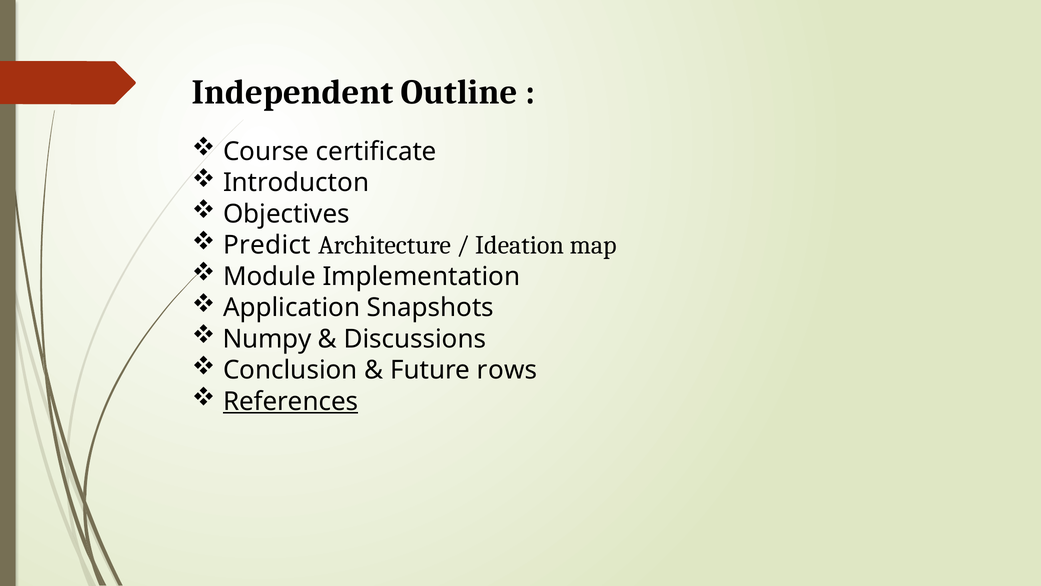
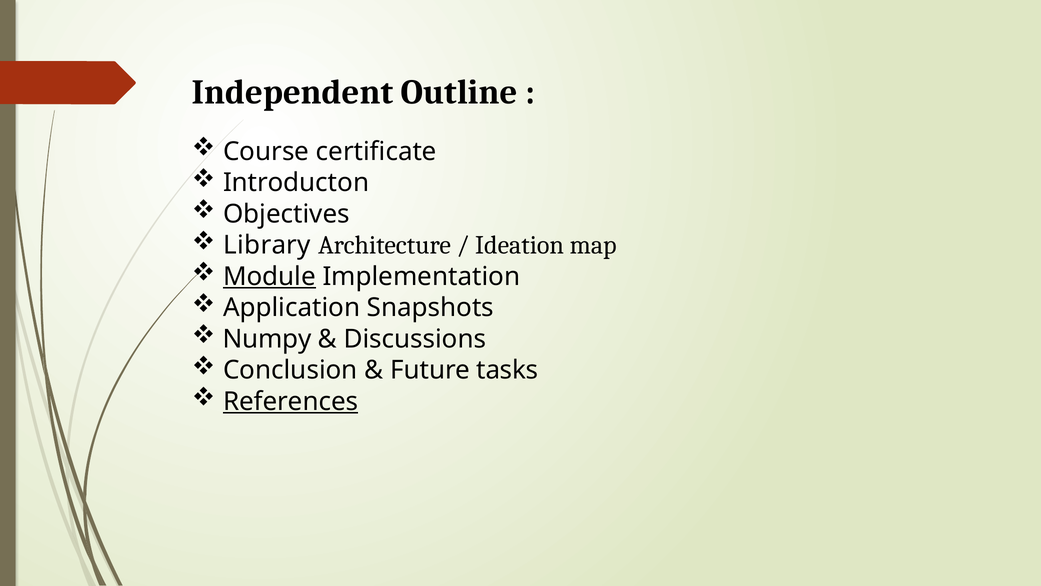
Predict: Predict -> Library
Module underline: none -> present
rows: rows -> tasks
